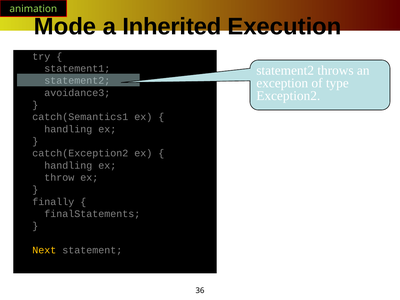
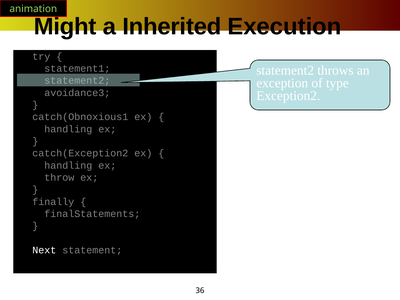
Mode: Mode -> Might
catch(Semantics1: catch(Semantics1 -> catch(Obnoxious1
Next colour: yellow -> white
